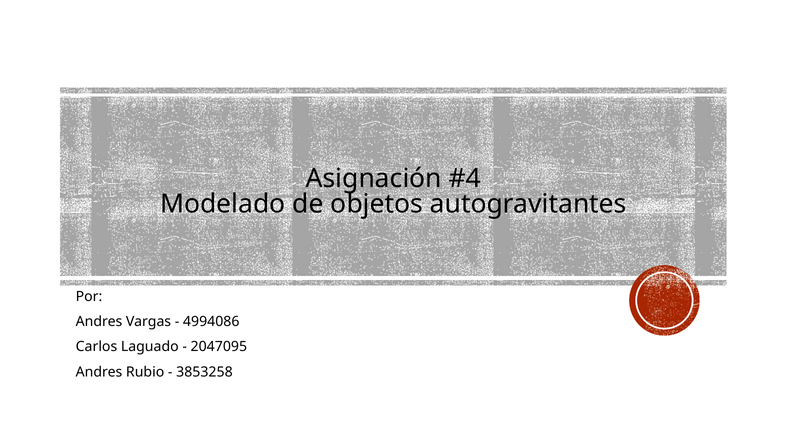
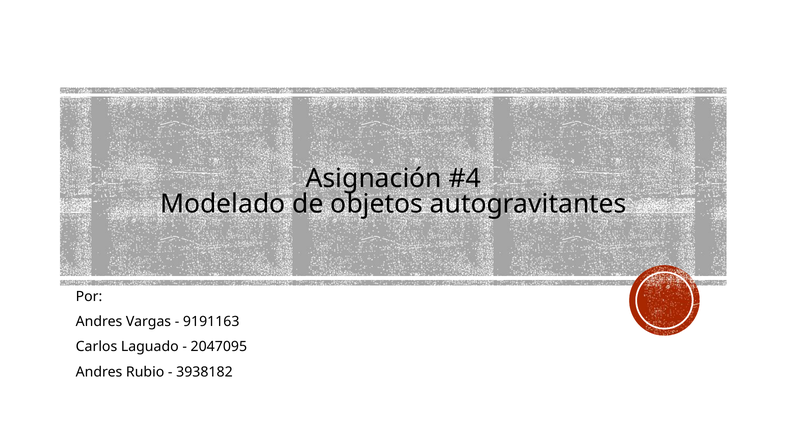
4994086: 4994086 -> 9191163
3853258: 3853258 -> 3938182
